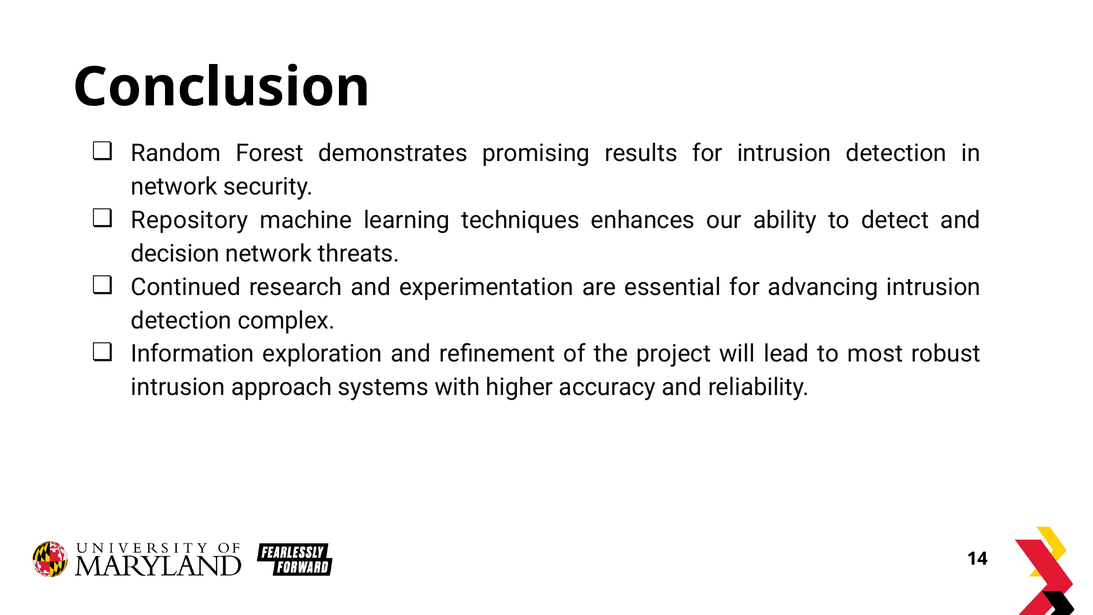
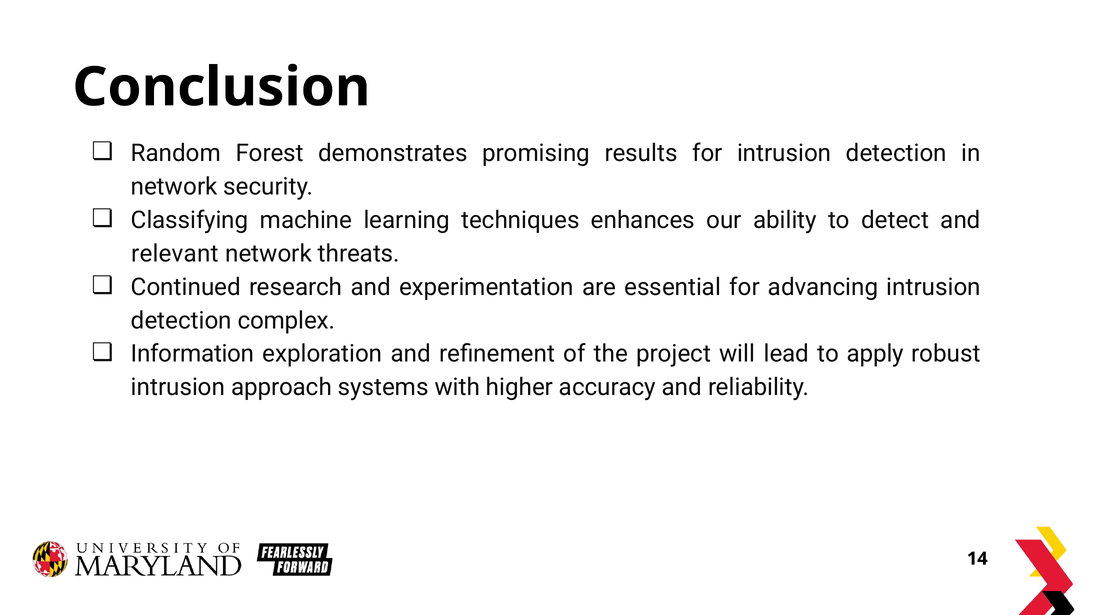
Repository: Repository -> Classifying
decision: decision -> relevant
most: most -> apply
